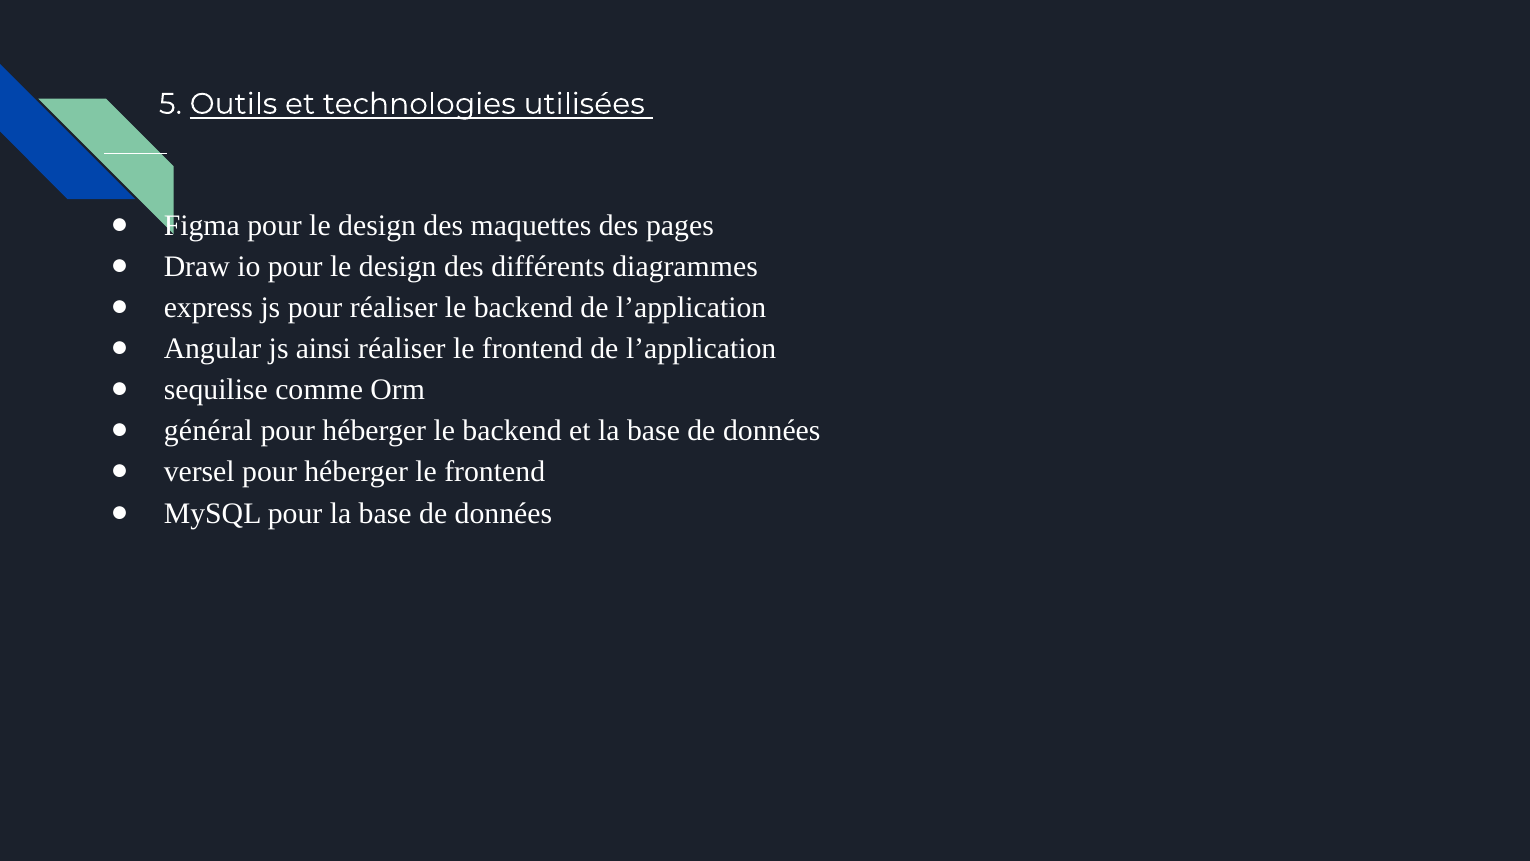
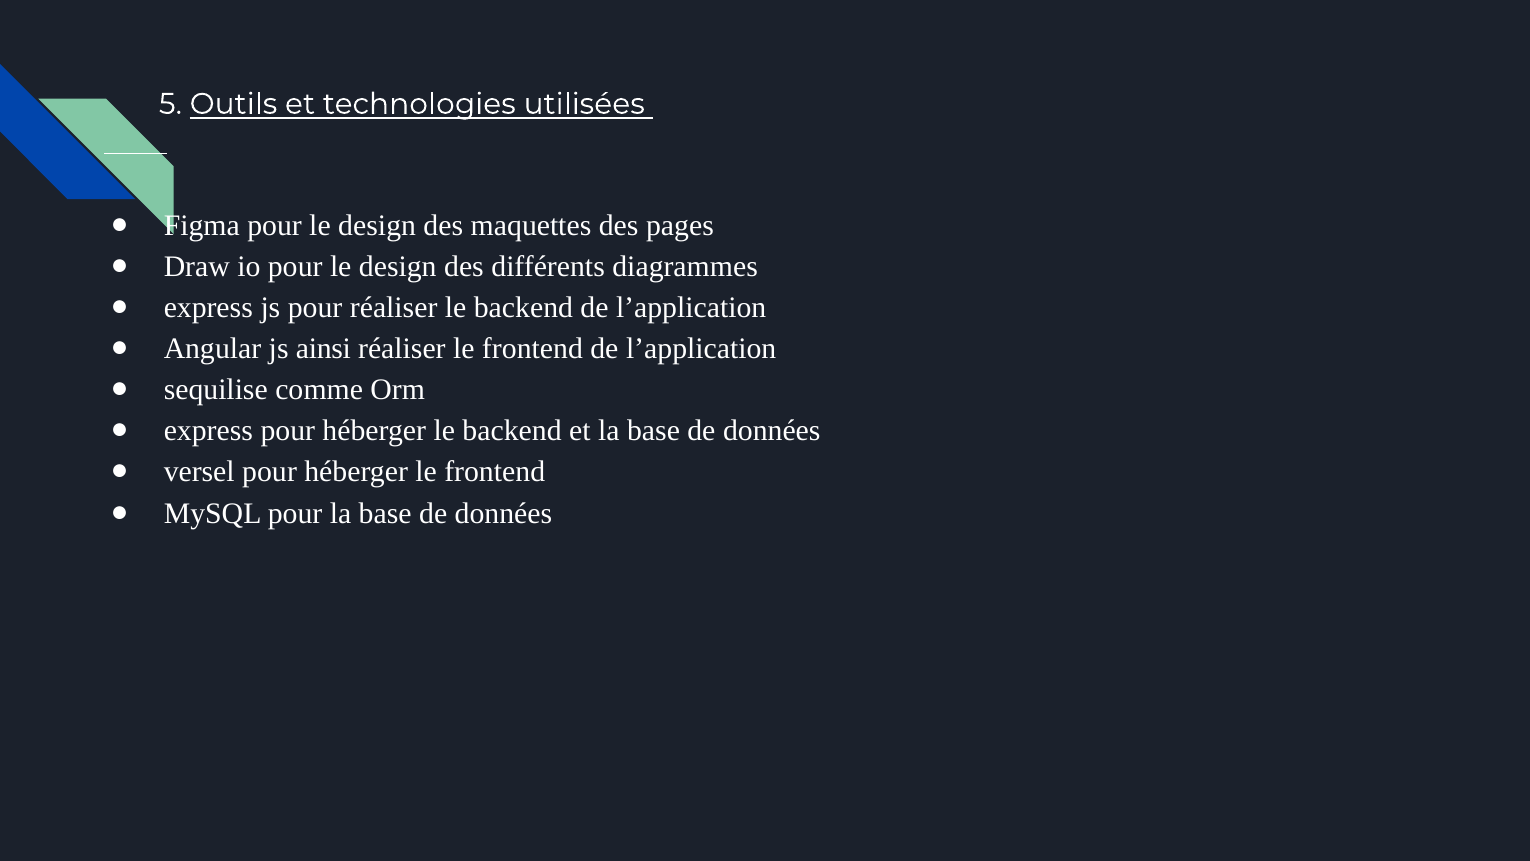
général at (208, 431): général -> express
